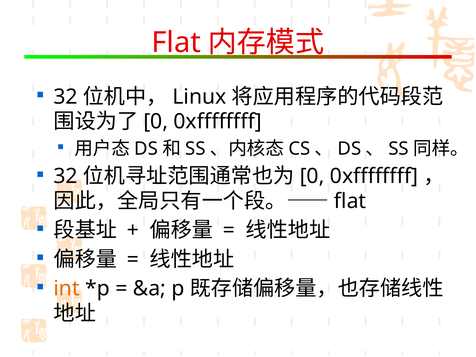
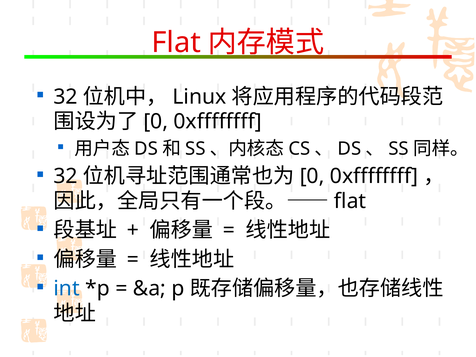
int colour: orange -> blue
